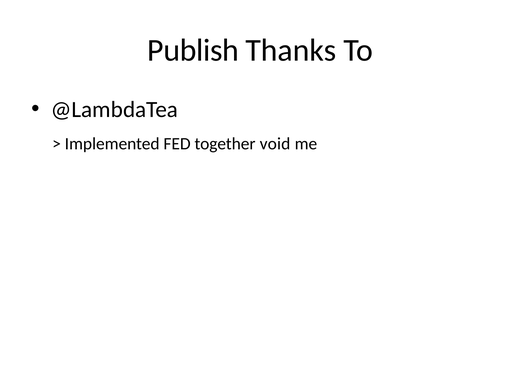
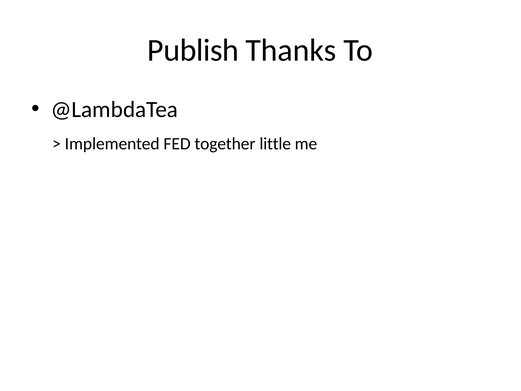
void: void -> little
